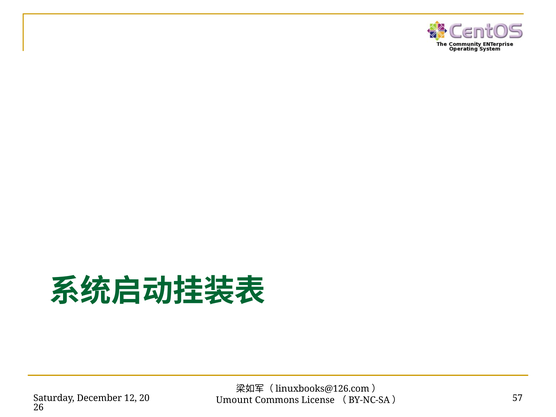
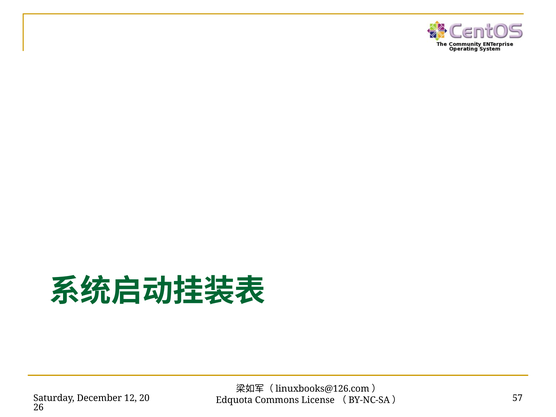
Umount: Umount -> Edquota
